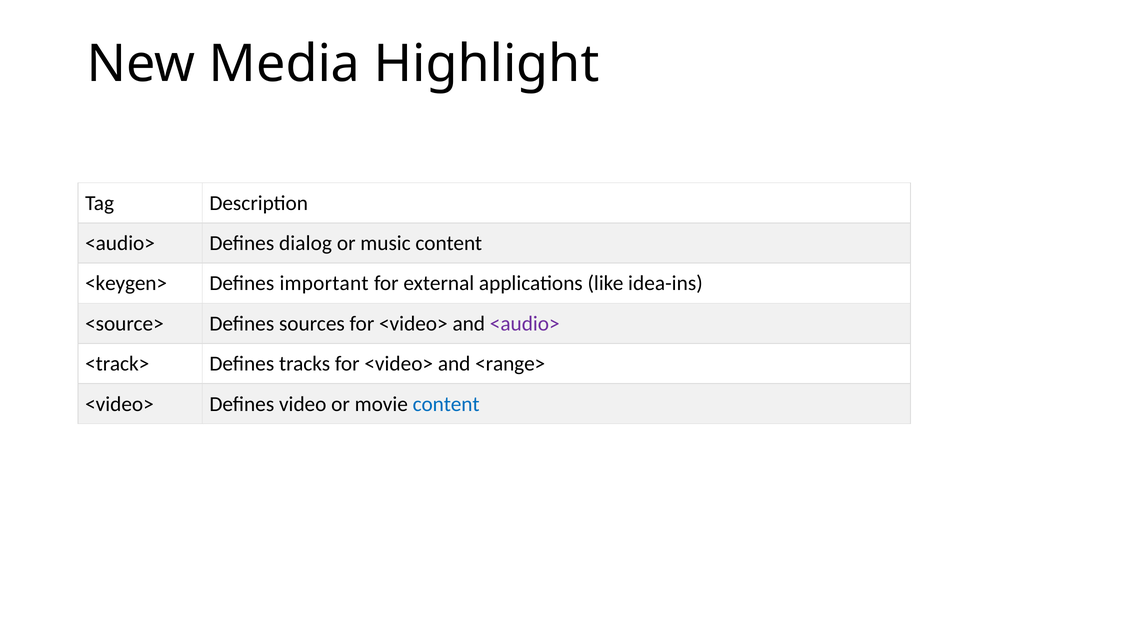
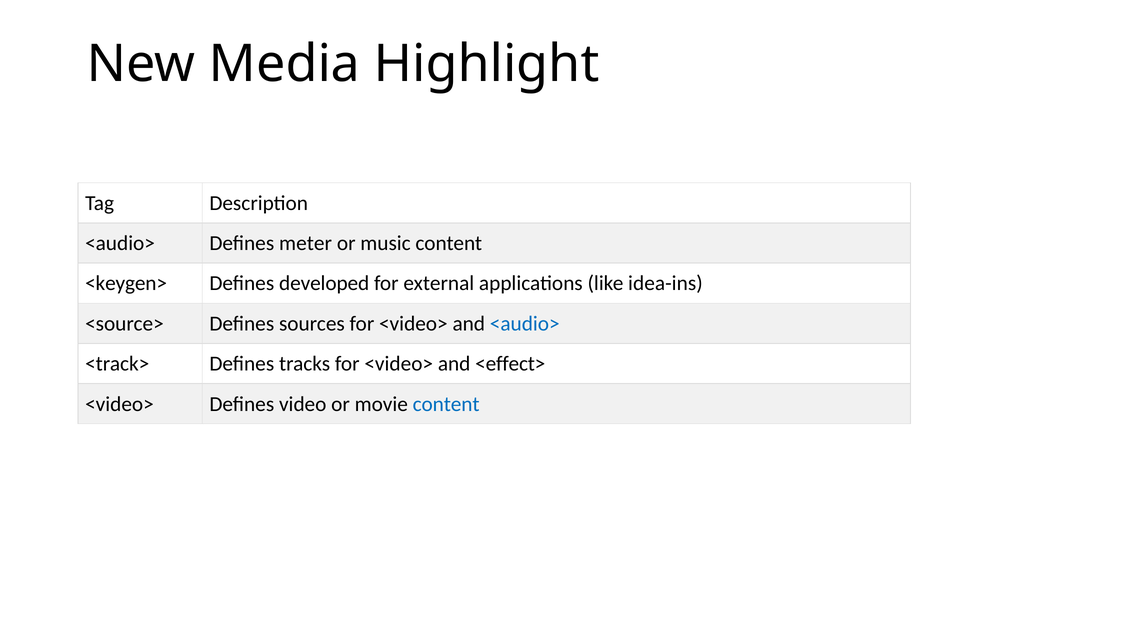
dialog: dialog -> meter
important: important -> developed
<audio> at (525, 324) colour: purple -> blue
<range>: <range> -> <effect>
